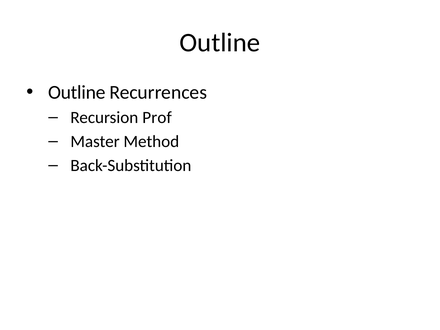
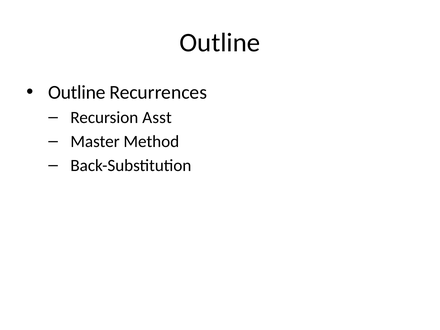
Prof: Prof -> Asst
